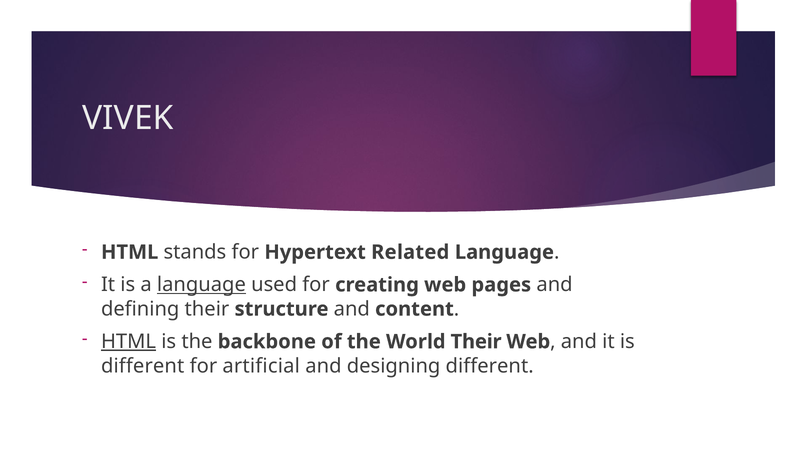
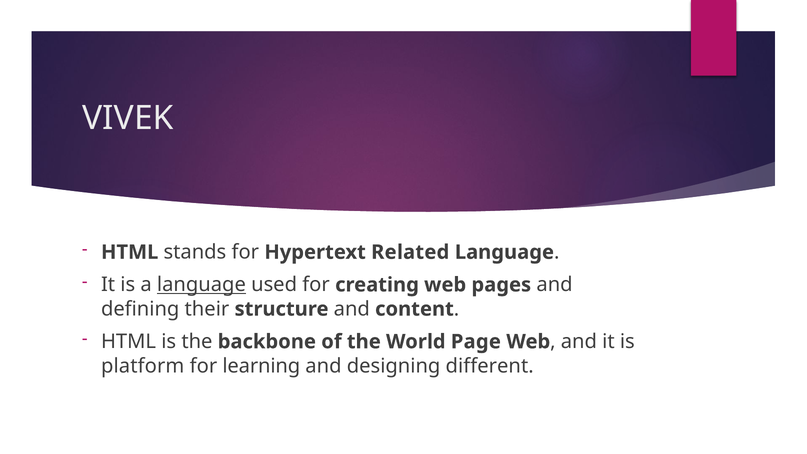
HTML at (129, 342) underline: present -> none
World Their: Their -> Page
different at (143, 366): different -> platform
artificial: artificial -> learning
